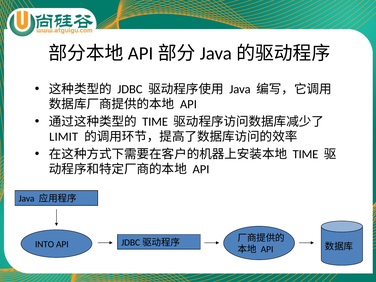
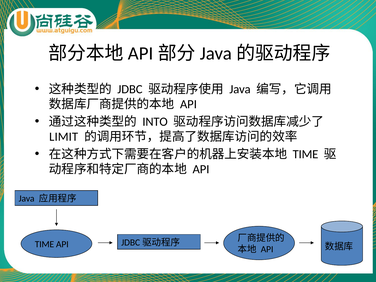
TIME at (155, 122): TIME -> INTO
INTO at (45, 244): INTO -> TIME
